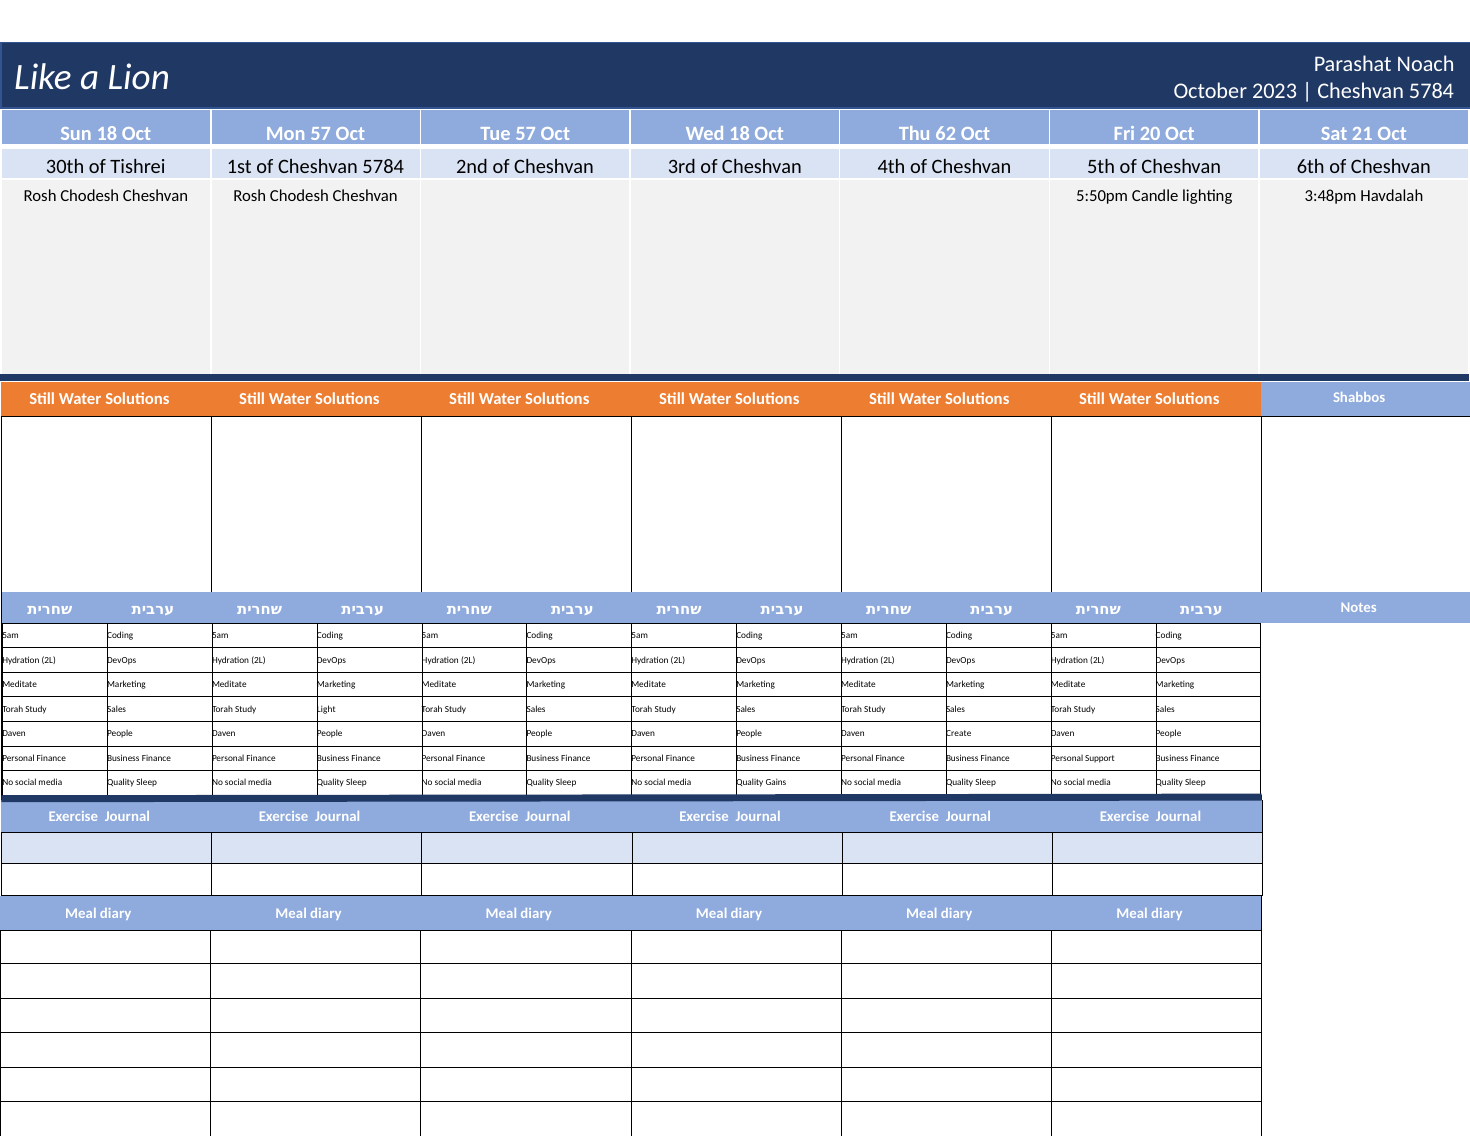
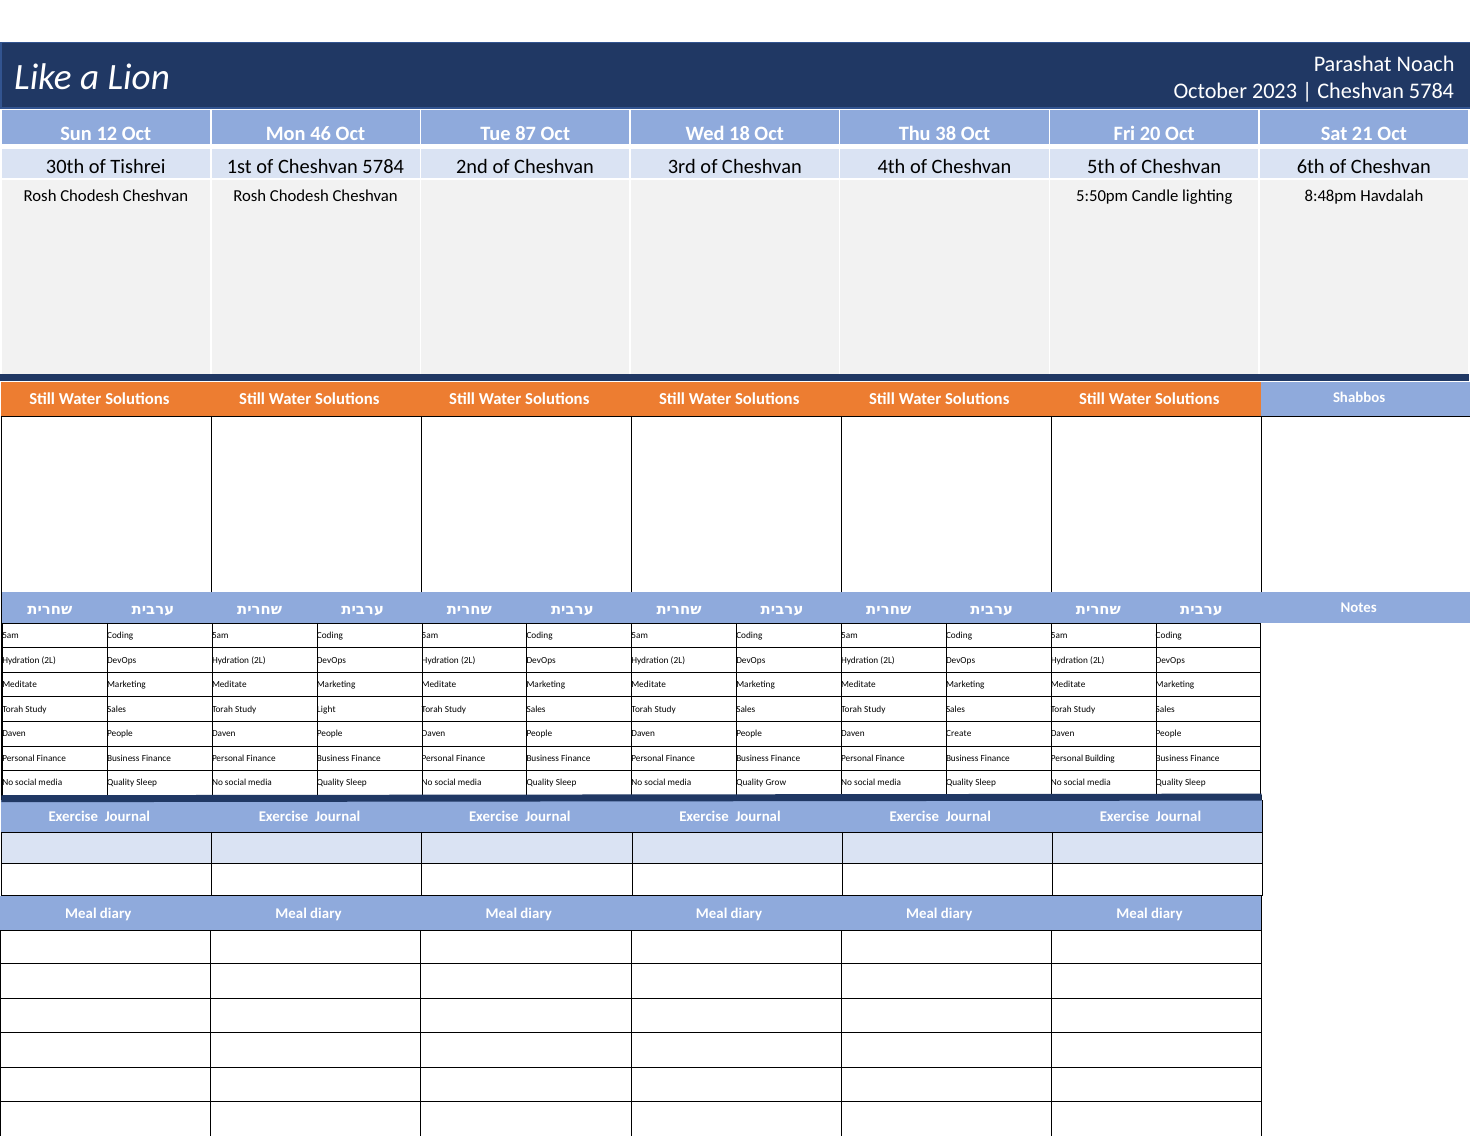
Sun 18: 18 -> 12
Mon 57: 57 -> 46
Tue 57: 57 -> 87
62: 62 -> 38
3:48pm: 3:48pm -> 8:48pm
Support: Support -> Building
Gains: Gains -> Grow
